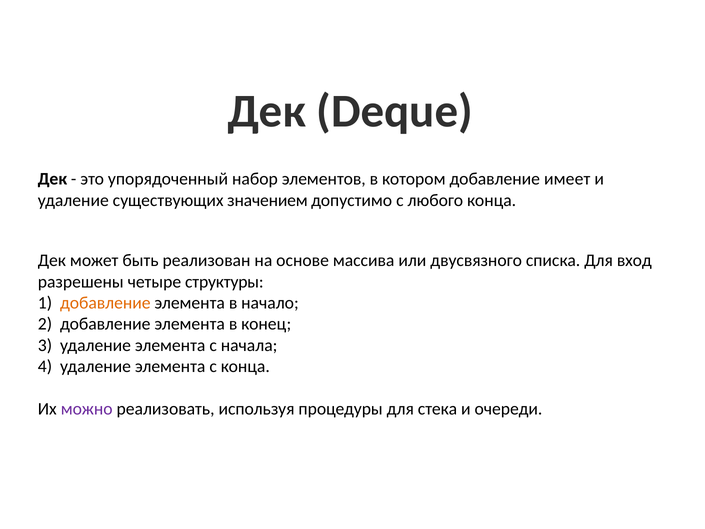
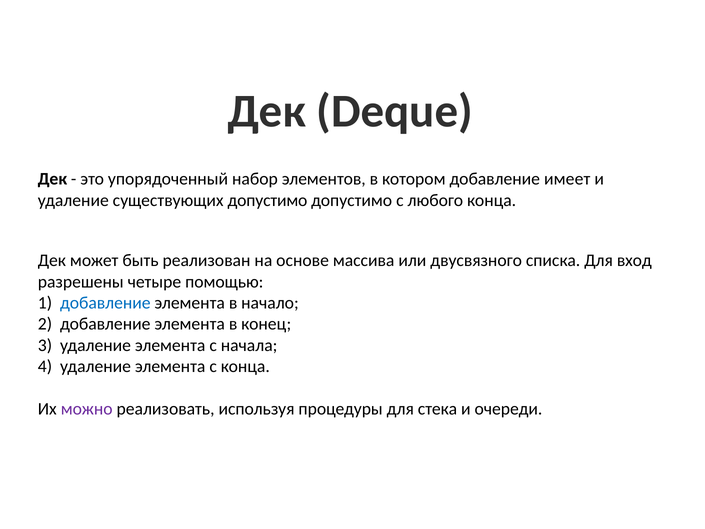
существующих значением: значением -> допустимо
структуры: структуры -> помощью
добавление at (105, 303) colour: orange -> blue
